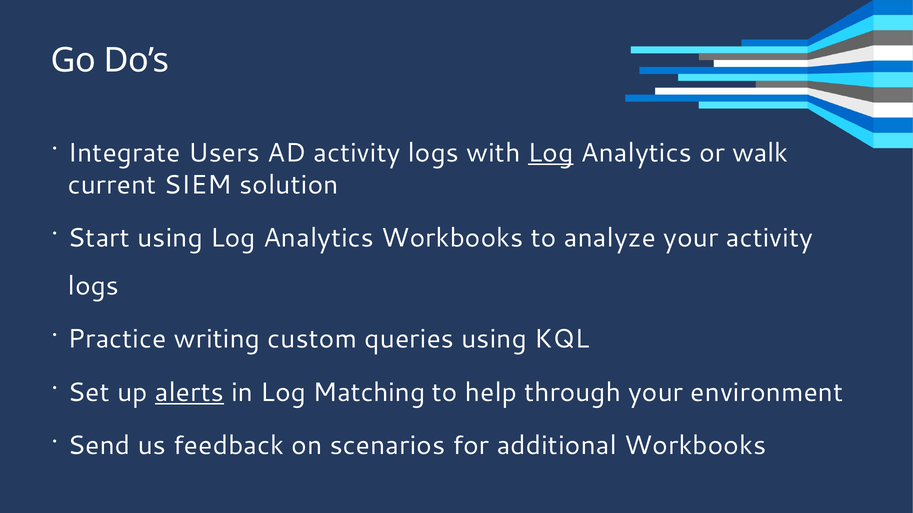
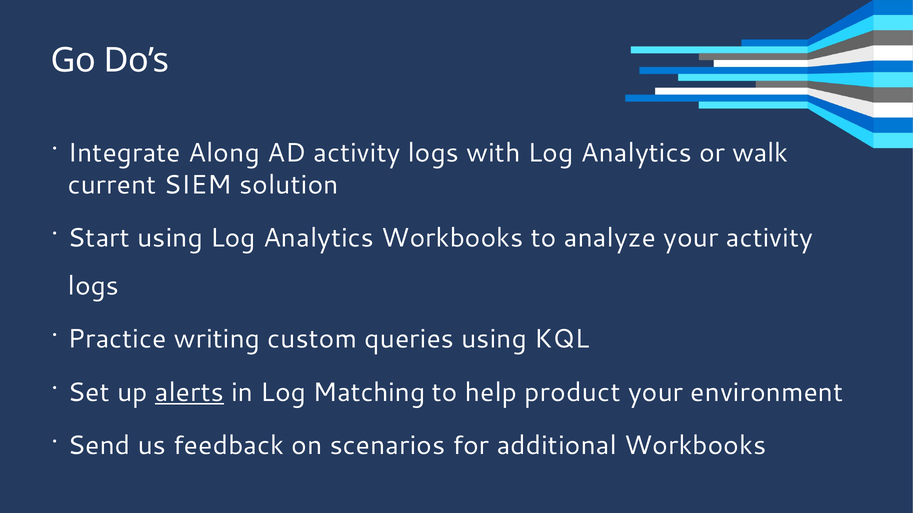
Users: Users -> Along
Log at (551, 153) underline: present -> none
through: through -> product
